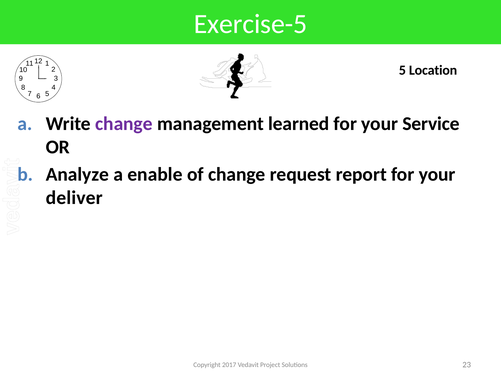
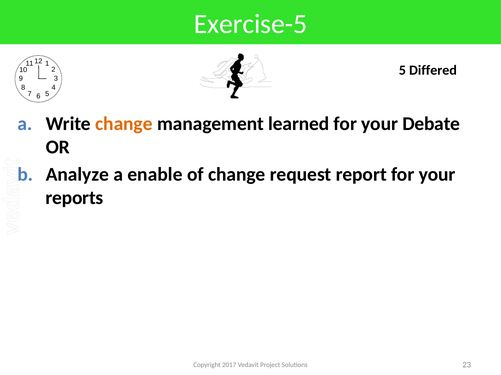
Location: Location -> Differed
change at (124, 124) colour: purple -> orange
Service: Service -> Debate
deliver: deliver -> reports
